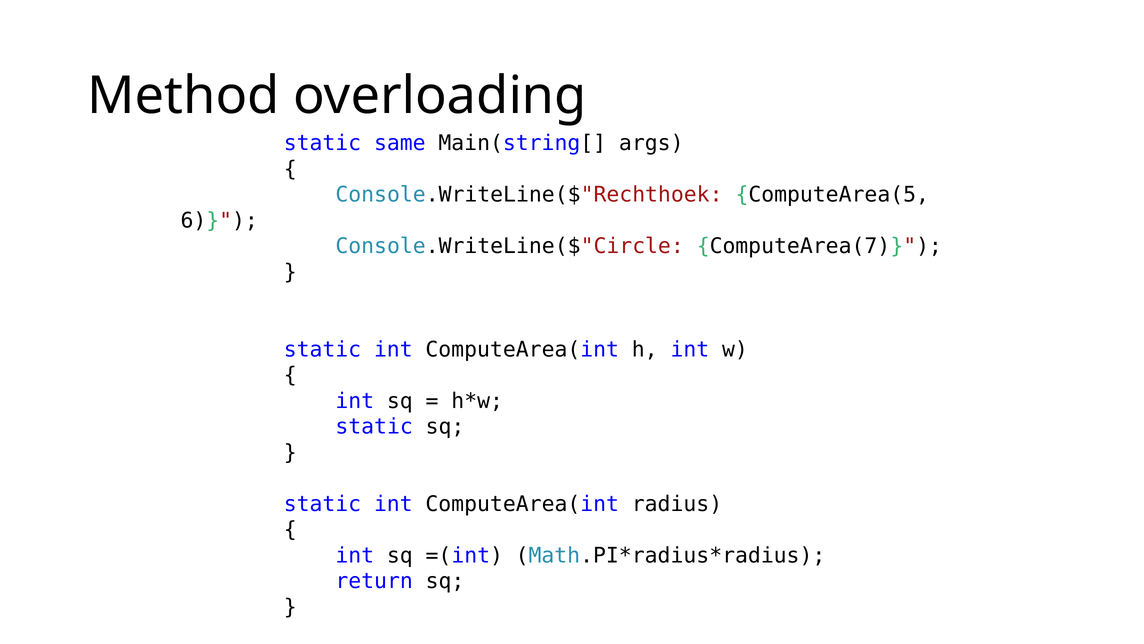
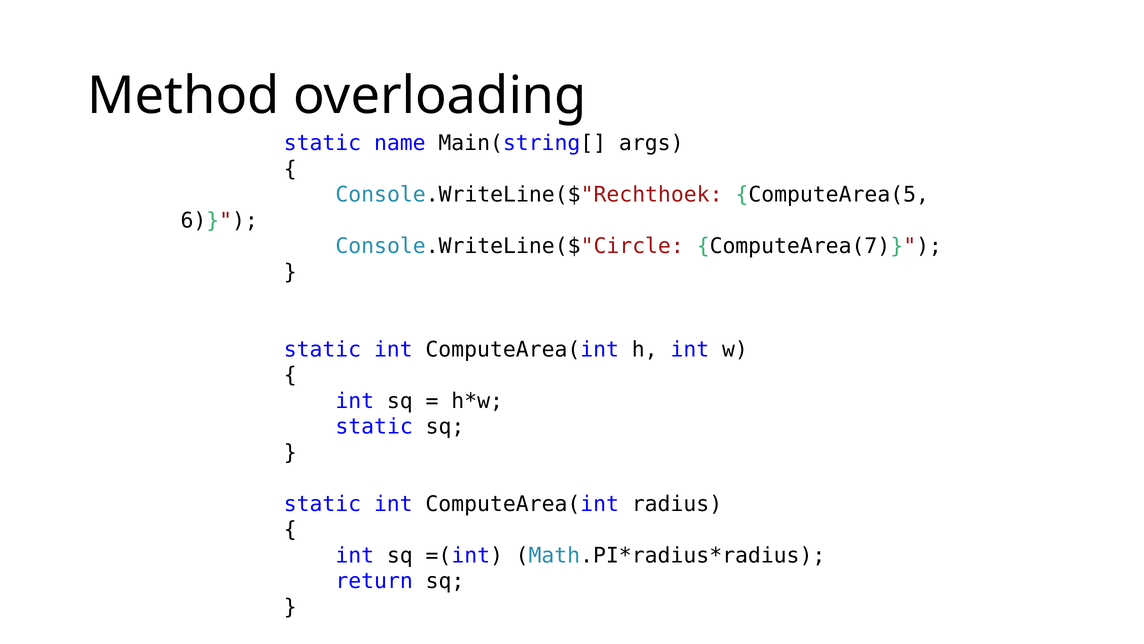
same: same -> name
